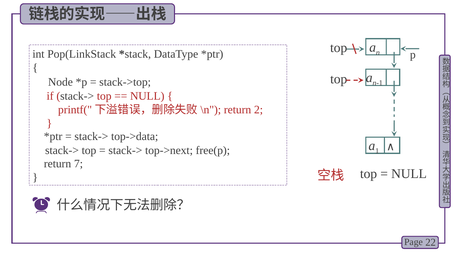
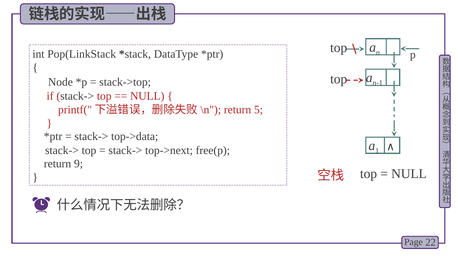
2: 2 -> 5
7: 7 -> 9
